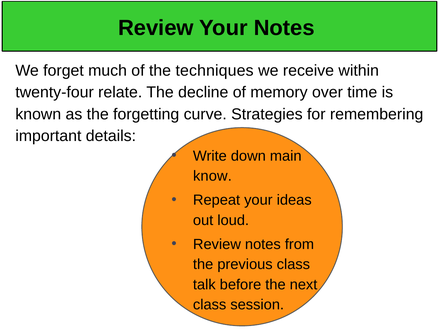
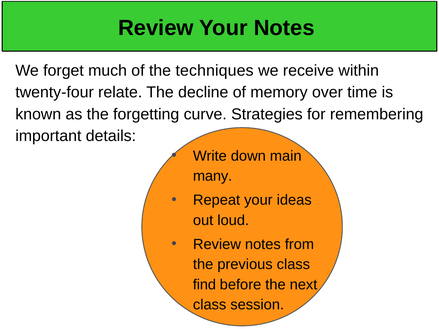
know: know -> many
talk: talk -> find
